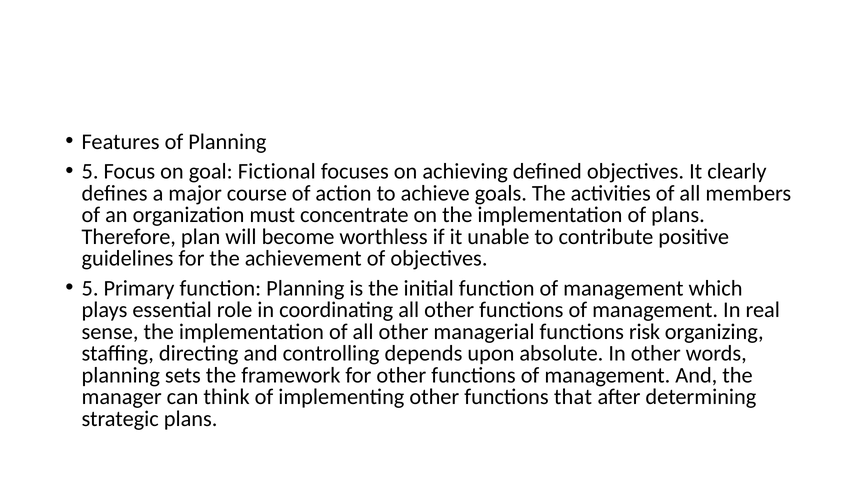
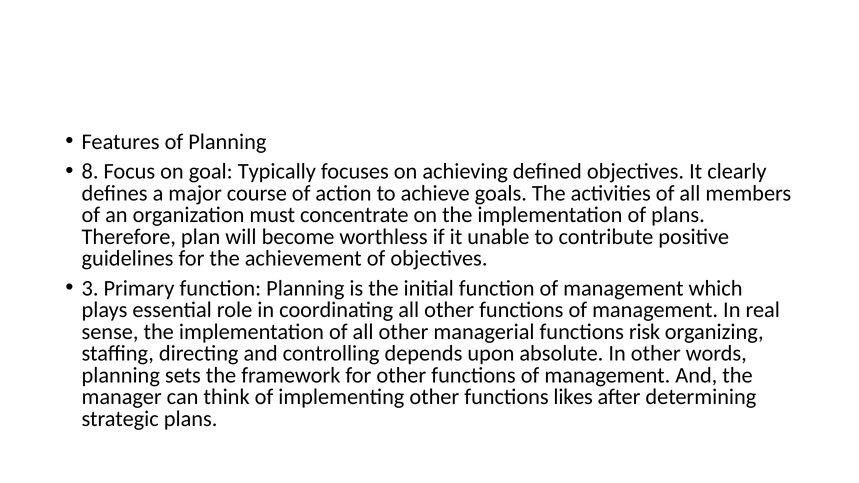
5 at (90, 172): 5 -> 8
Fictional: Fictional -> Typically
5 at (90, 288): 5 -> 3
that: that -> likes
